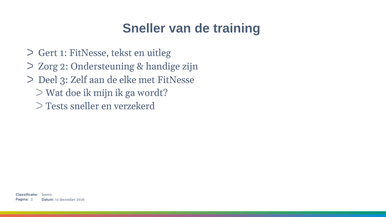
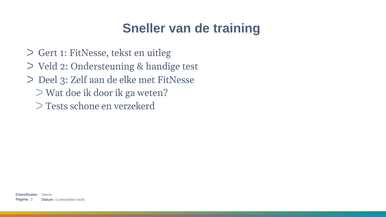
Zorg: Zorg -> Veld
zijn: zijn -> test
mijn: mijn -> door
wordt: wordt -> weten
Tests sneller: sneller -> schone
